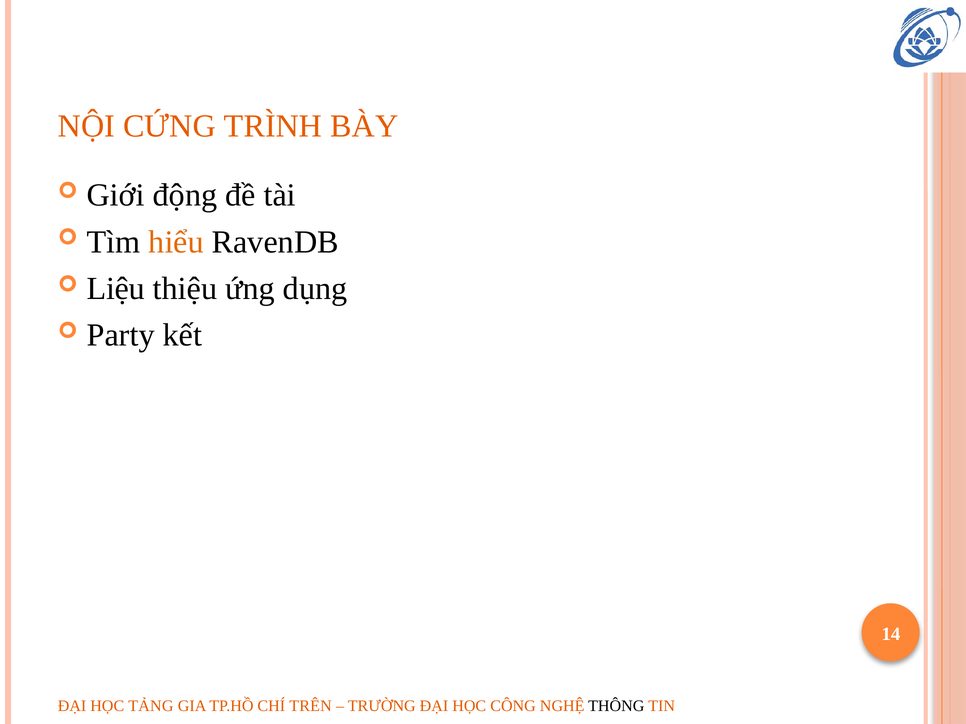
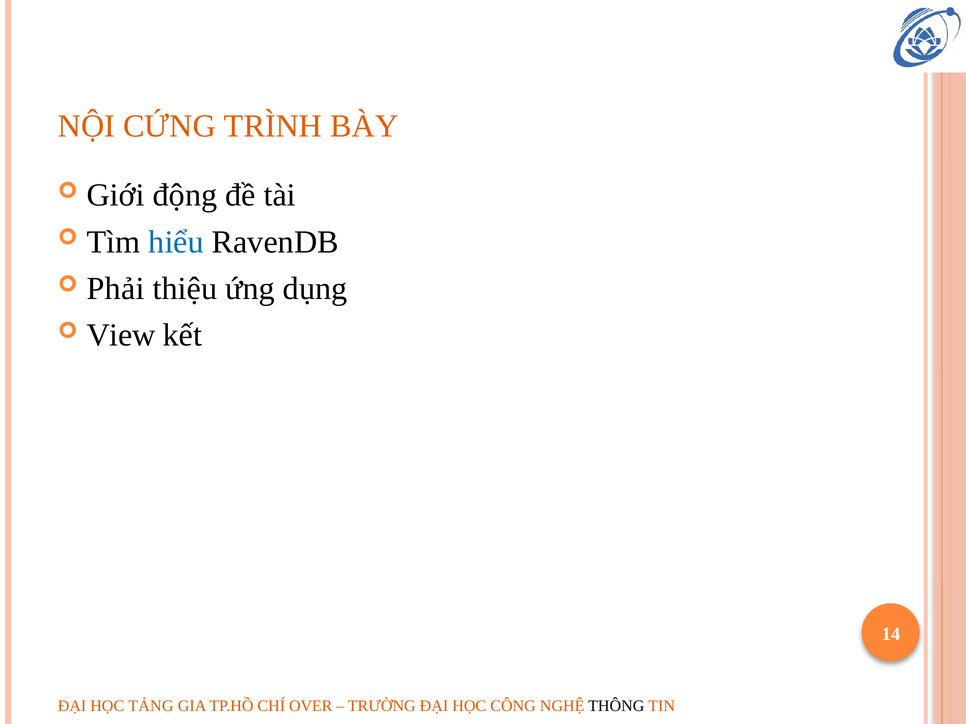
hiểu colour: orange -> blue
Liệu: Liệu -> Phải
Party: Party -> View
TRÊN: TRÊN -> OVER
